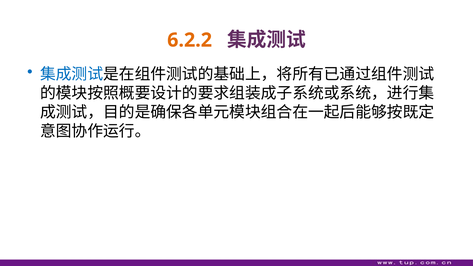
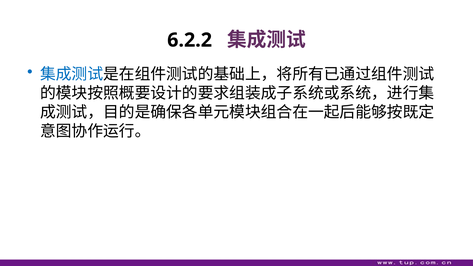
6.2.2 colour: orange -> black
